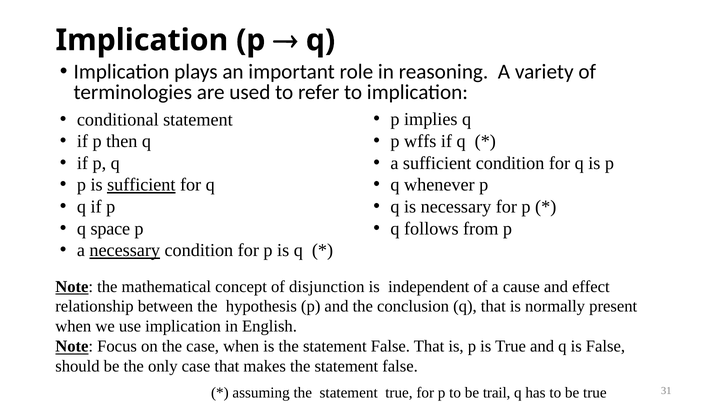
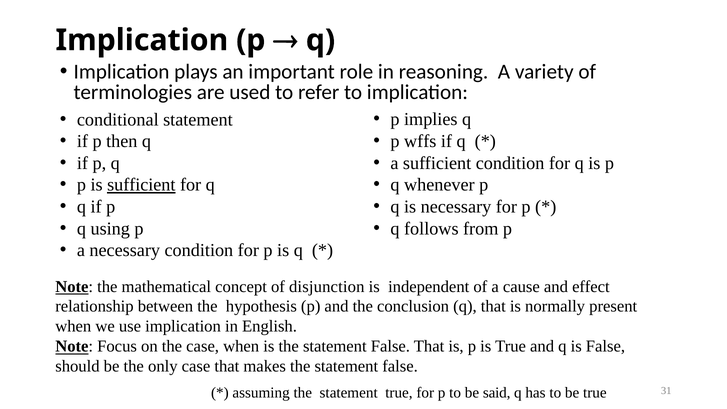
space: space -> using
necessary at (125, 250) underline: present -> none
trail: trail -> said
